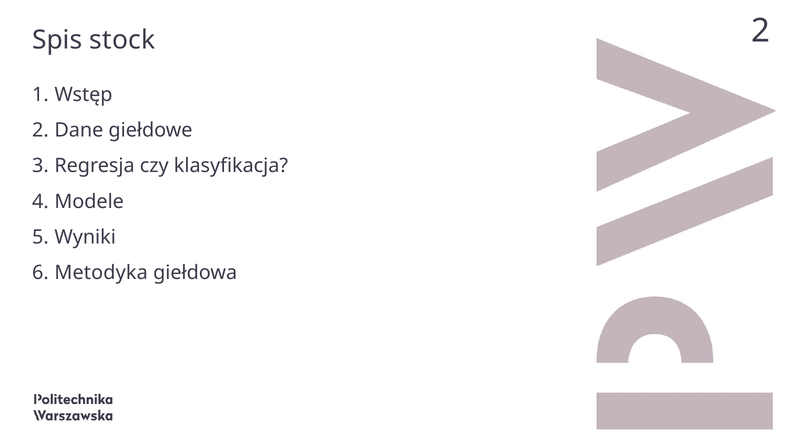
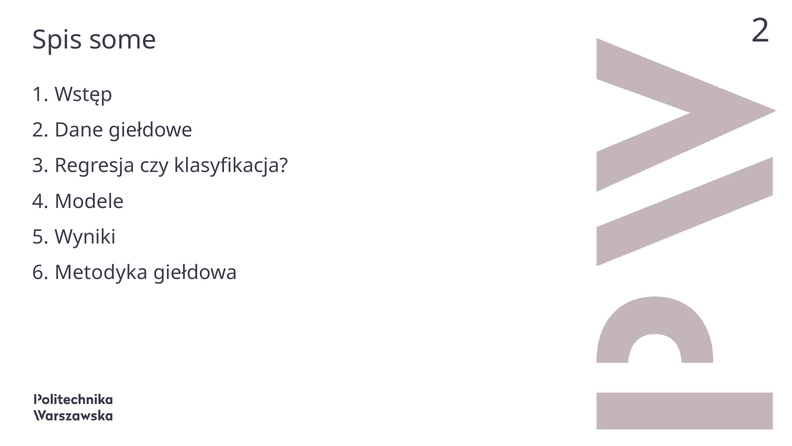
stock: stock -> some
